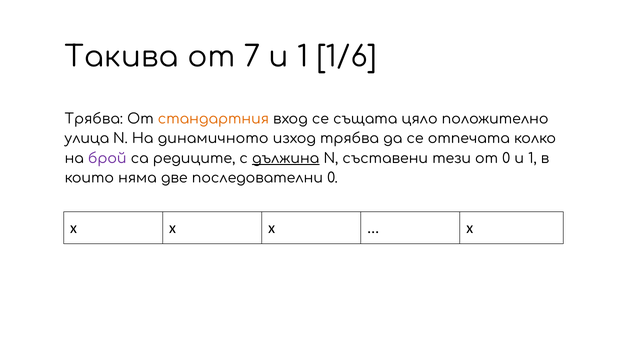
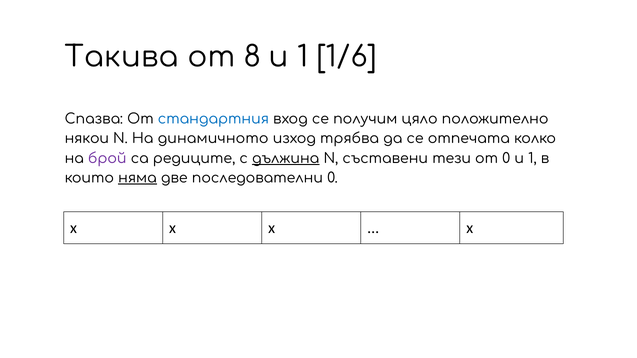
7: 7 -> 8
Трябва at (94, 119): Трябва -> Спазва
стандартния colour: orange -> blue
същата: същата -> получим
улица: улица -> някои
няма underline: none -> present
